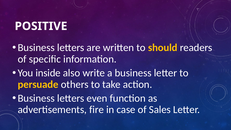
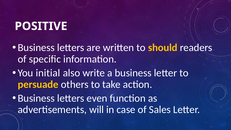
inside: inside -> initial
fire: fire -> will
